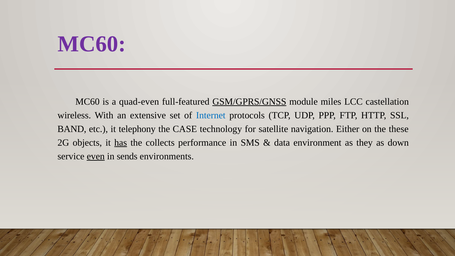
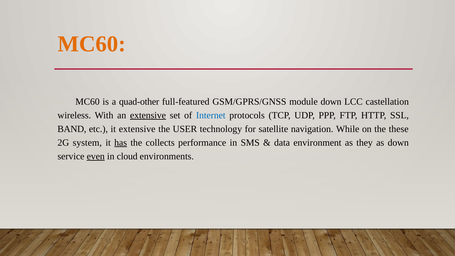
MC60 at (92, 44) colour: purple -> orange
quad-even: quad-even -> quad-other
GSM/GPRS/GNSS underline: present -> none
module miles: miles -> down
extensive at (148, 115) underline: none -> present
it telephony: telephony -> extensive
CASE: CASE -> USER
Either: Either -> While
objects: objects -> system
sends: sends -> cloud
